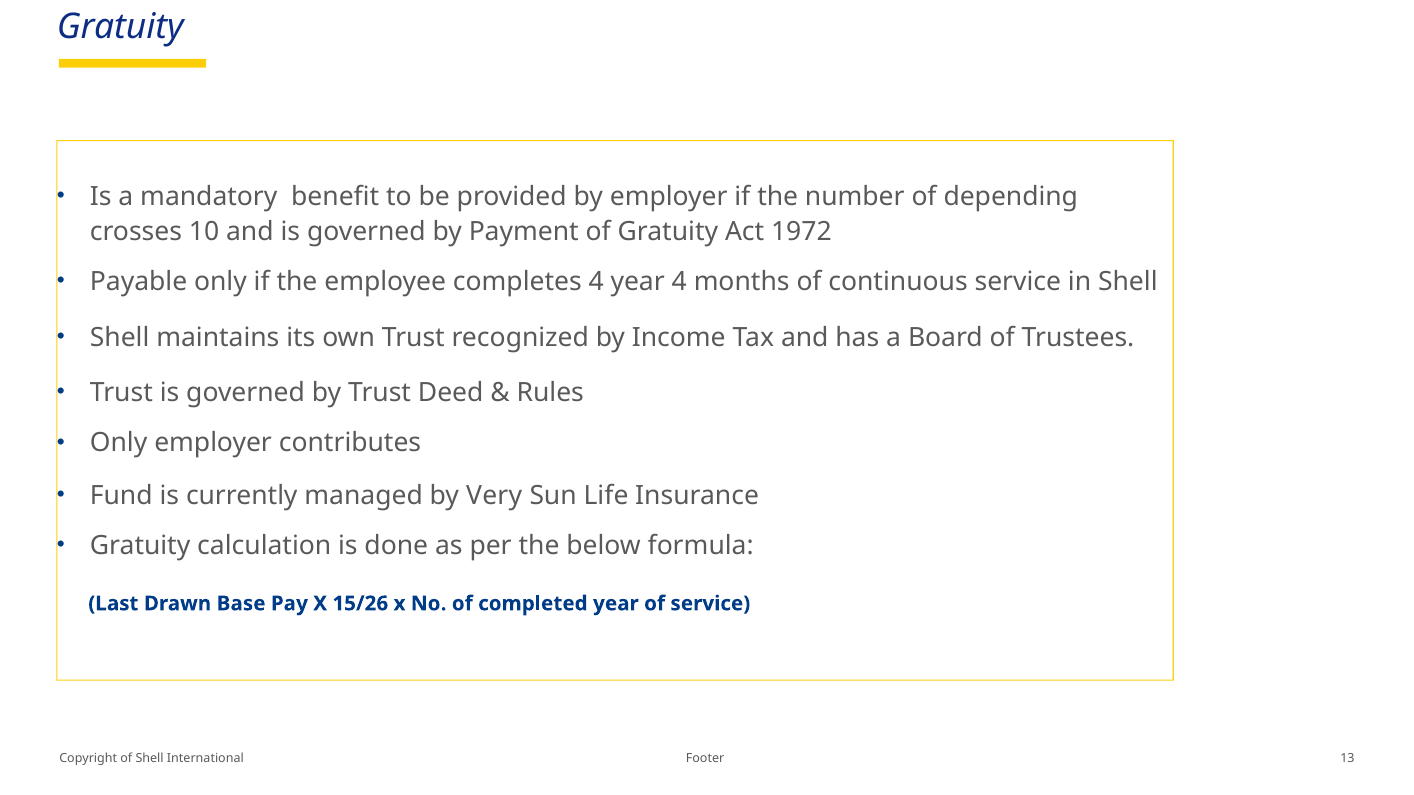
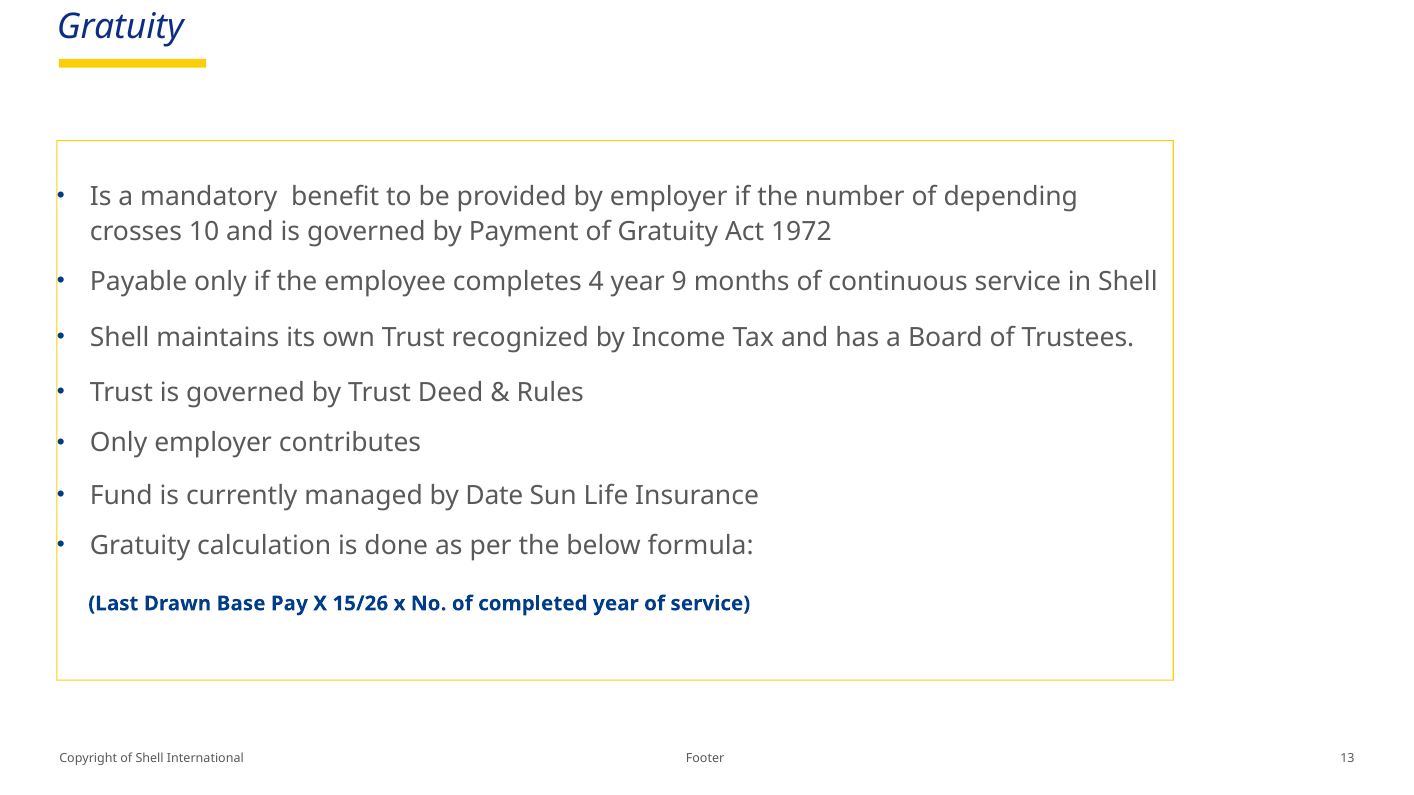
year 4: 4 -> 9
Very: Very -> Date
